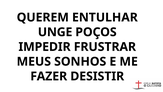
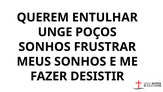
IMPEDIR at (45, 47): IMPEDIR -> SONHOS
